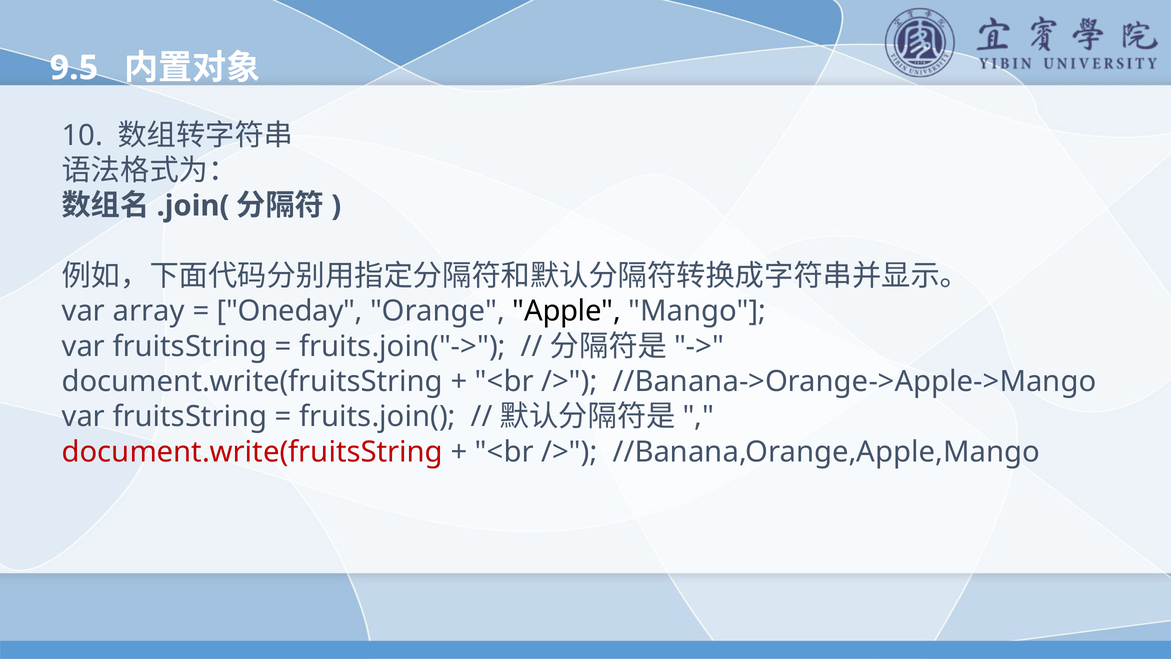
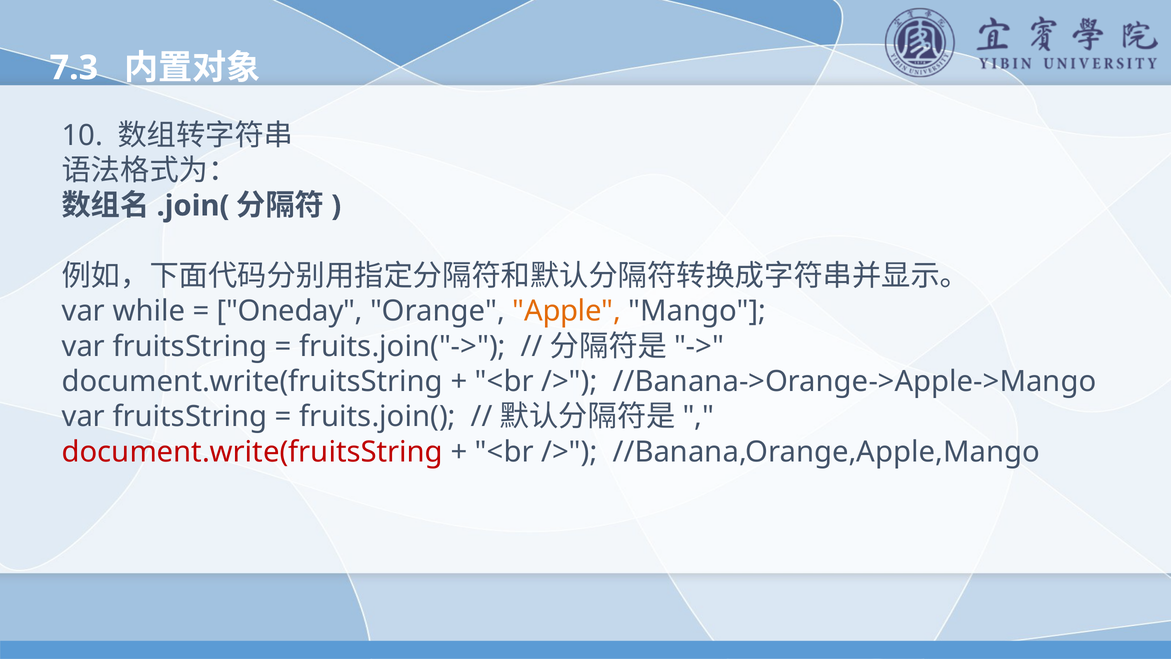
9.5: 9.5 -> 7.3
array: array -> while
Apple colour: black -> orange
